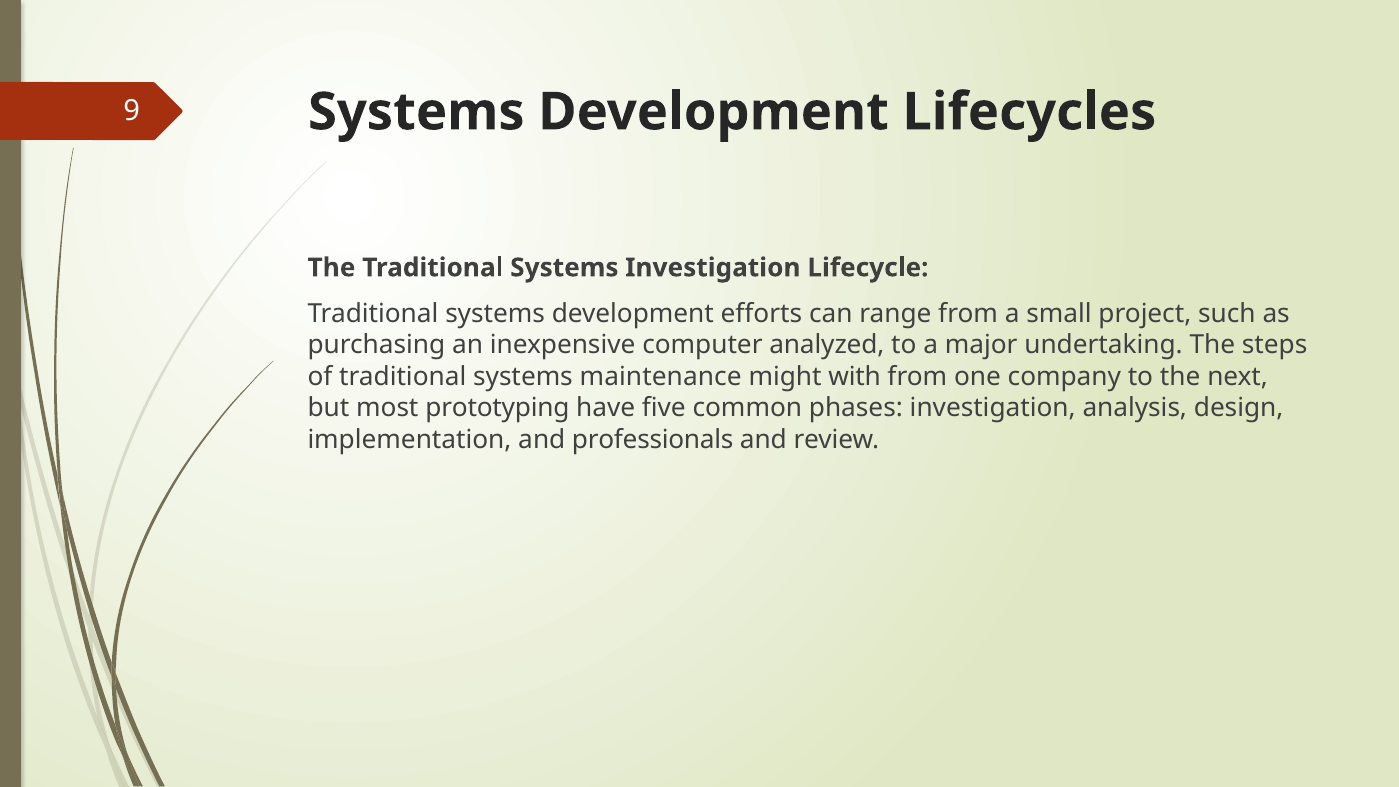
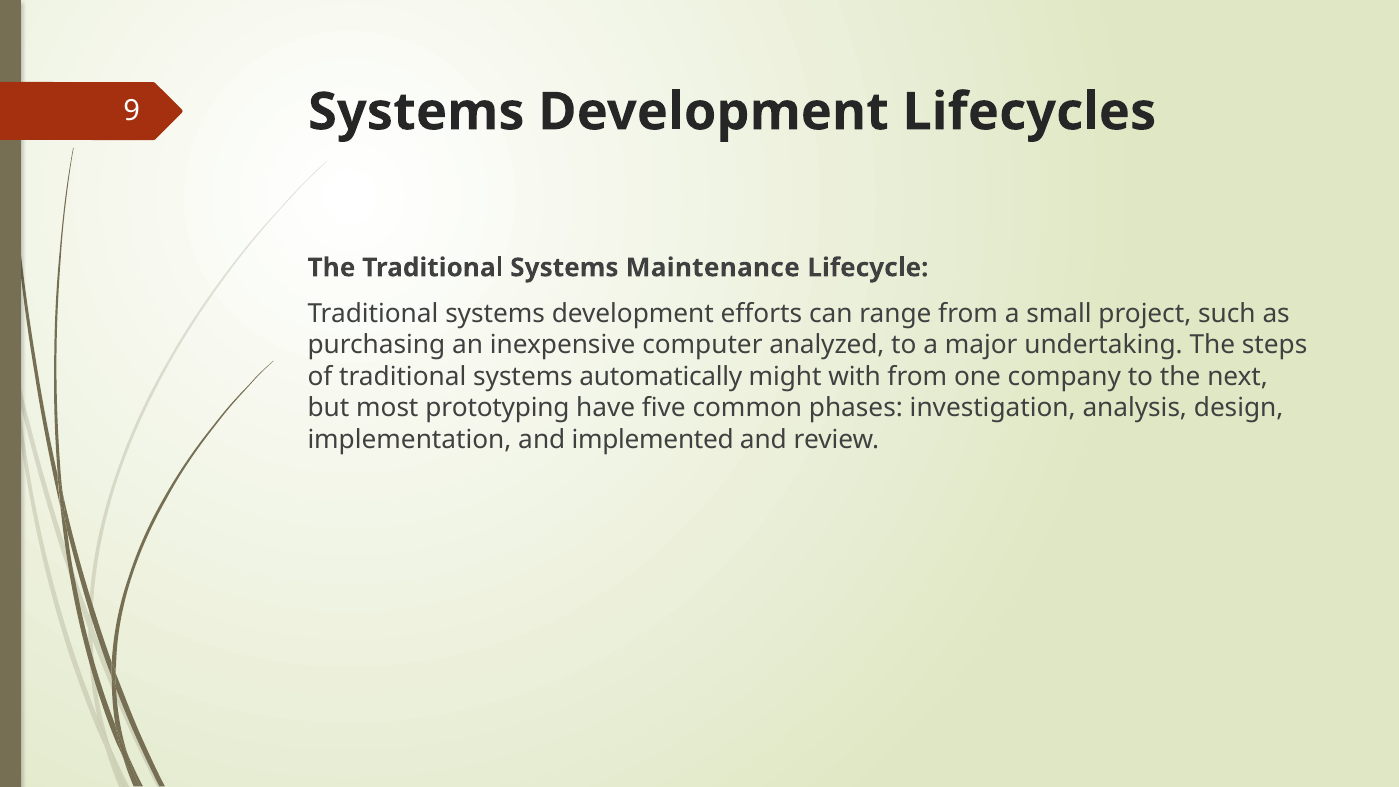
Systems Investigation: Investigation -> Maintenance
maintenance: maintenance -> automatically
professionals: professionals -> implemented
